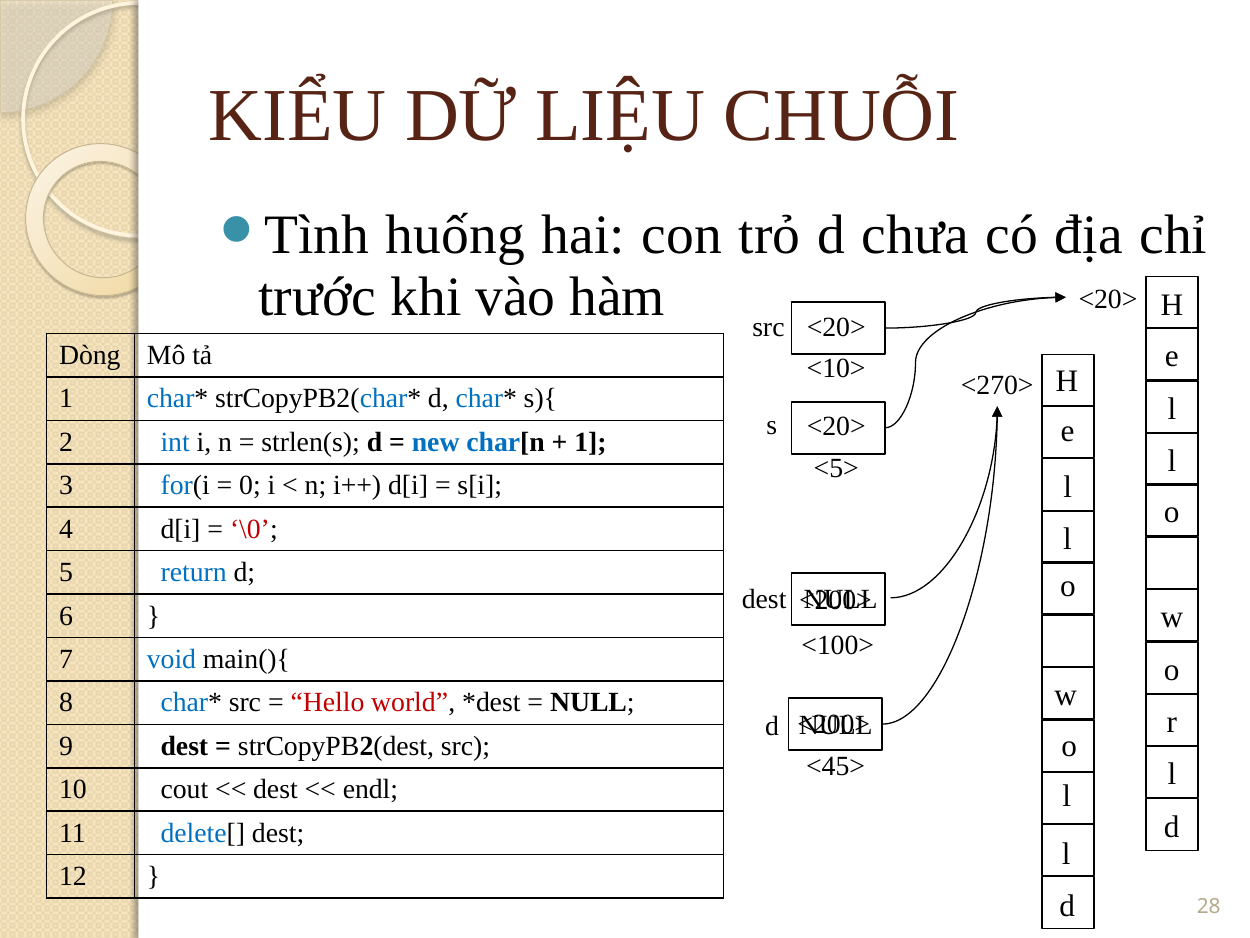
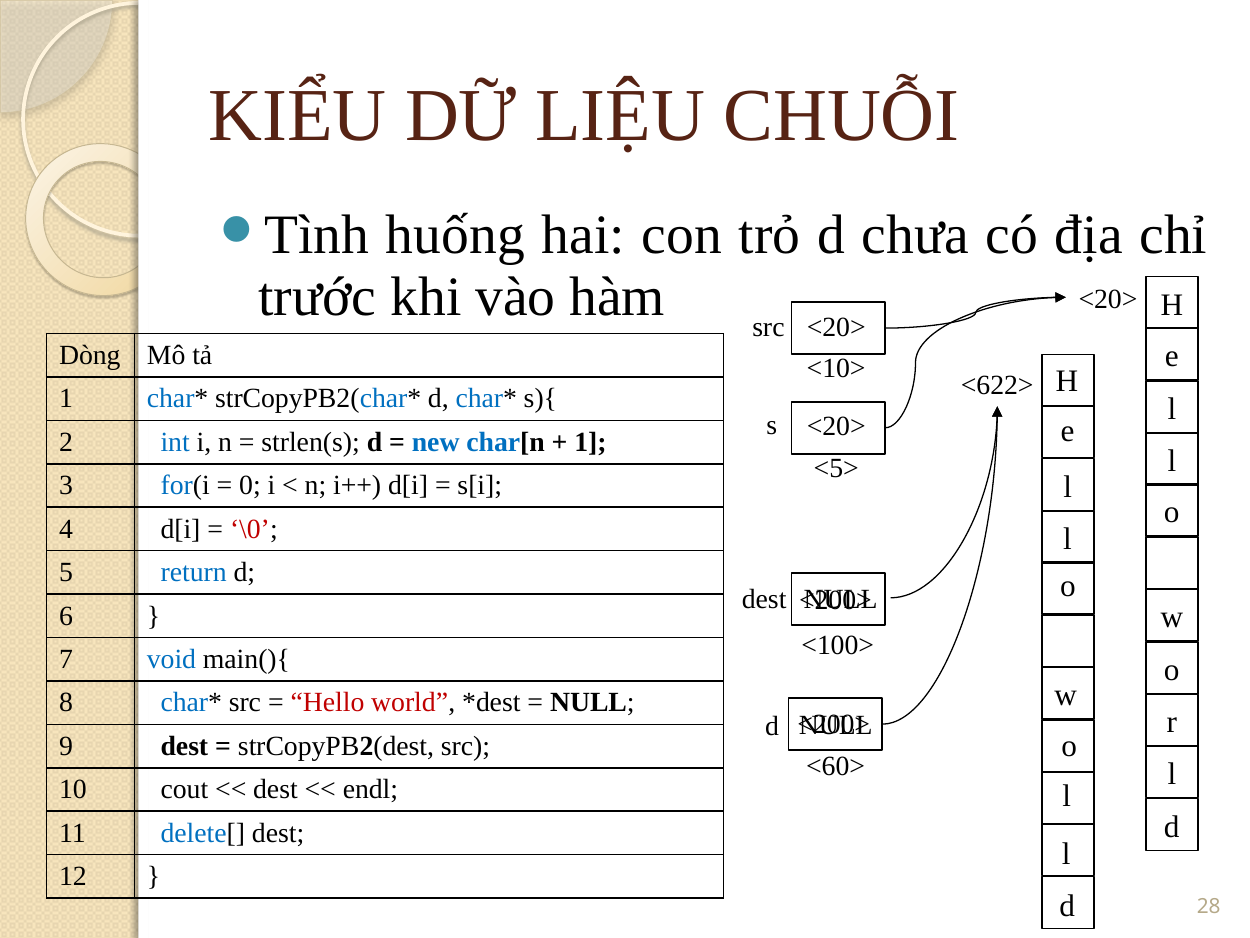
<270>: <270> -> <622>
<45>: <45> -> <60>
